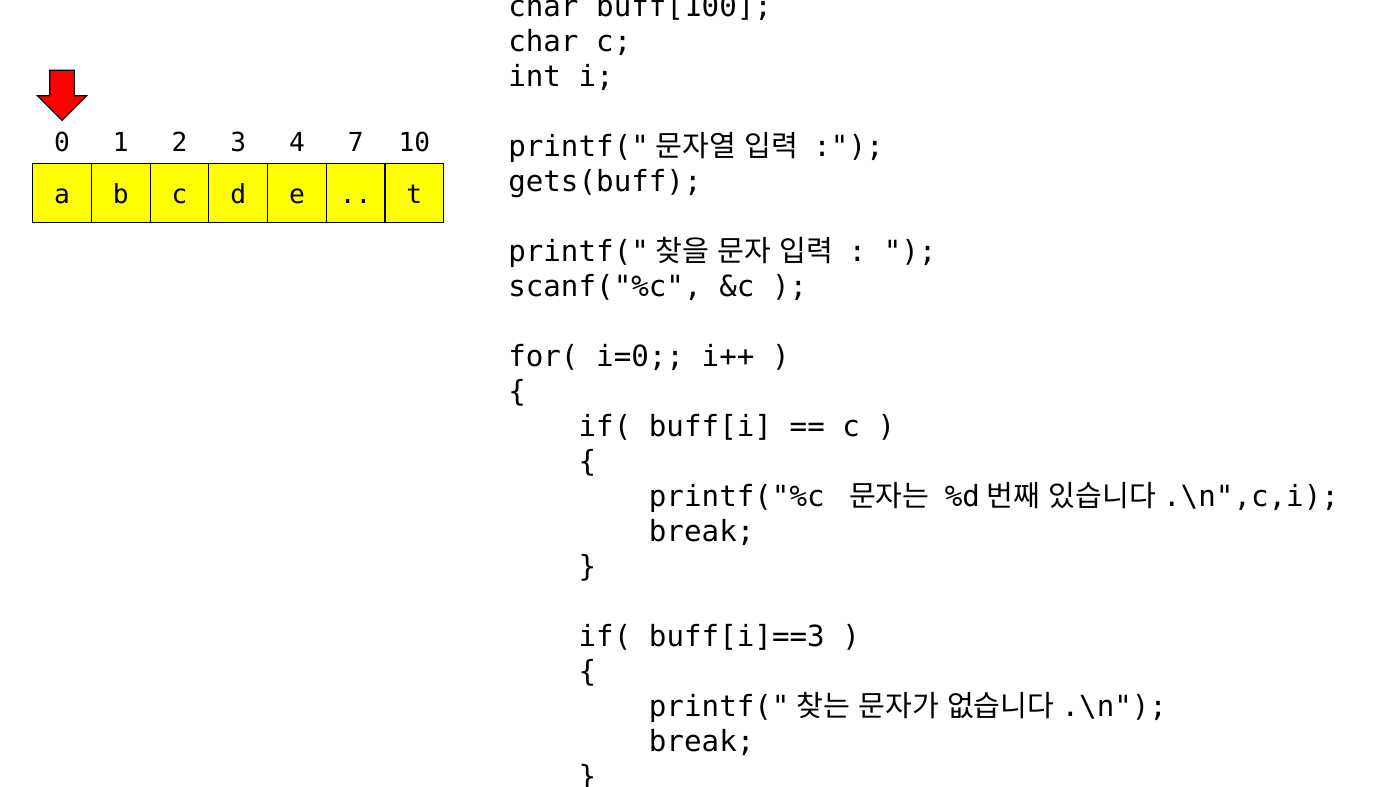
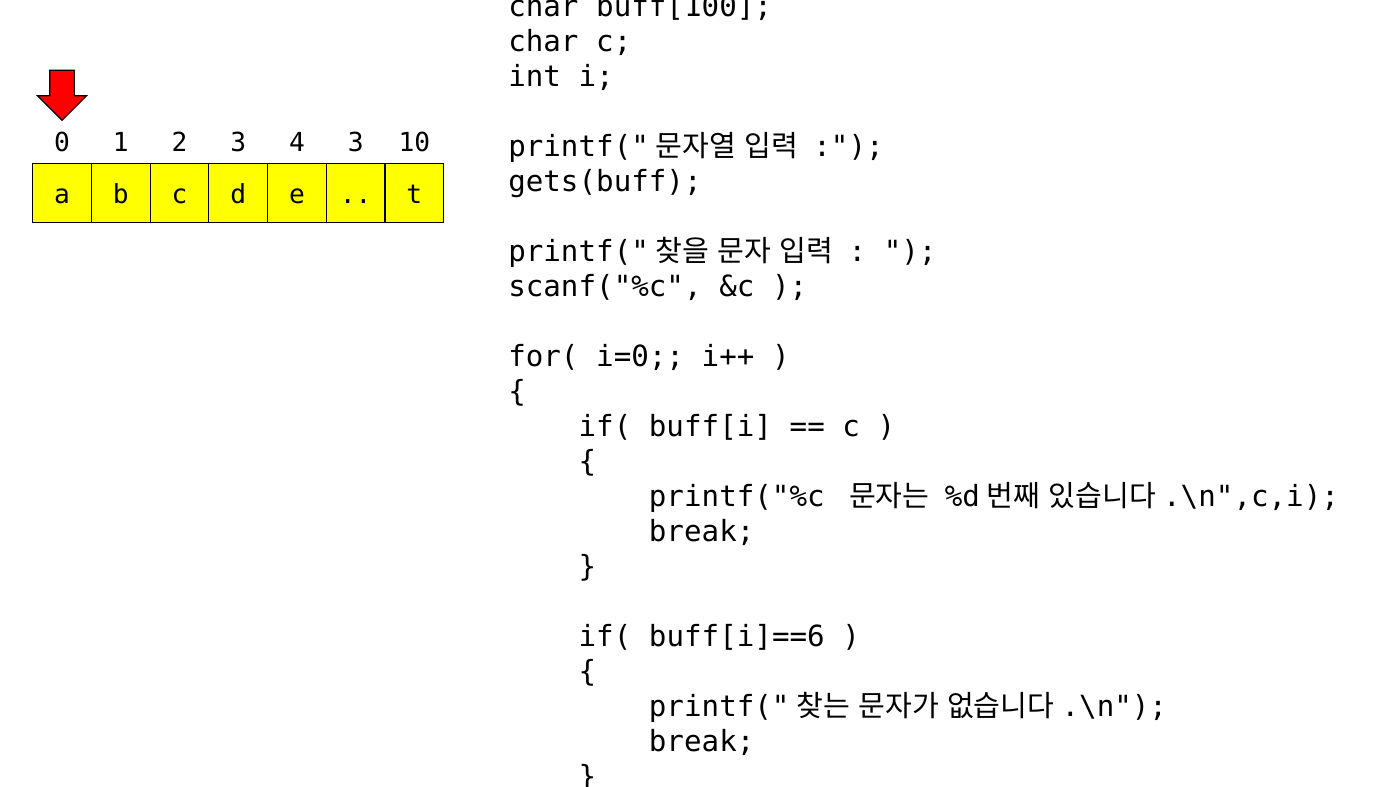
4 7: 7 -> 3
buff[i]==3: buff[i]==3 -> buff[i]==6
